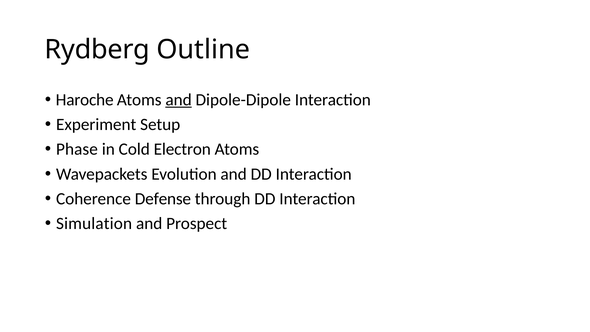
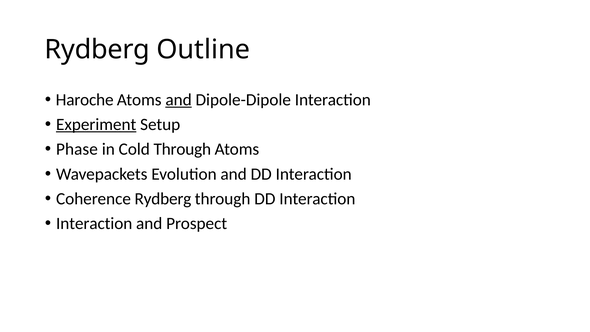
Experiment underline: none -> present
Cold Electron: Electron -> Through
Coherence Defense: Defense -> Rydberg
Simulation at (94, 223): Simulation -> Interaction
